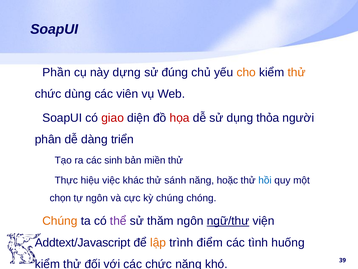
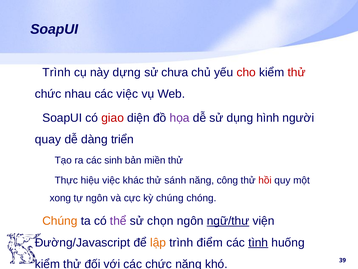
Phần at (57, 72): Phần -> Trình
đúng: đúng -> chưa
cho colour: orange -> red
thử at (297, 72) colour: orange -> red
dùng: dùng -> nhau
các viên: viên -> việc
họa colour: red -> purple
thỏa: thỏa -> hình
phân: phân -> quay
hoặc: hoặc -> công
hồi colour: blue -> red
chọn: chọn -> xong
thăm: thăm -> chọn
Addtext/Javascript: Addtext/Javascript -> Đường/Javascript
tình underline: none -> present
